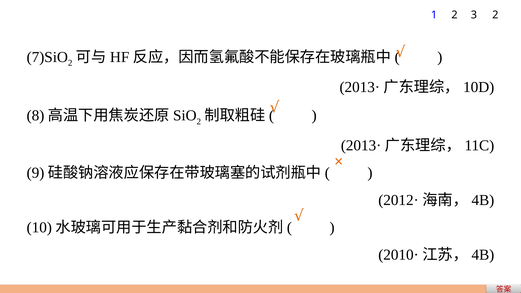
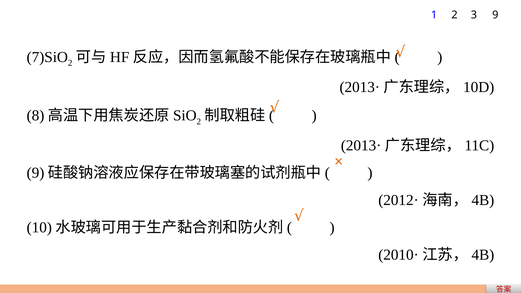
3 2: 2 -> 9
